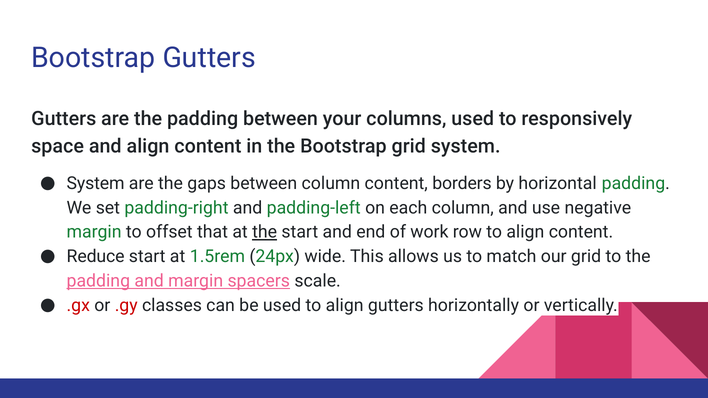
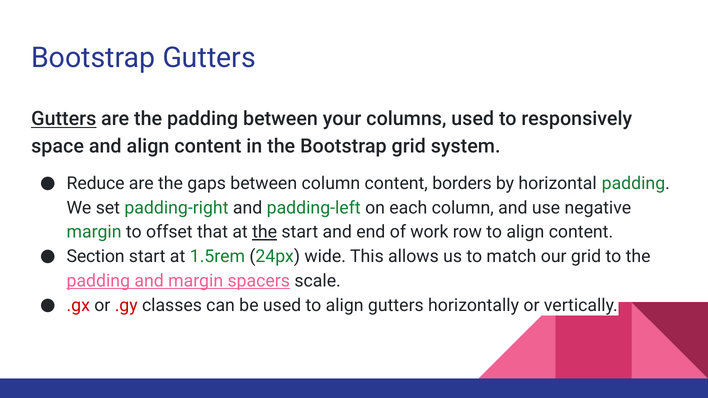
Gutters at (64, 119) underline: none -> present
System at (96, 183): System -> Reduce
Reduce: Reduce -> Section
